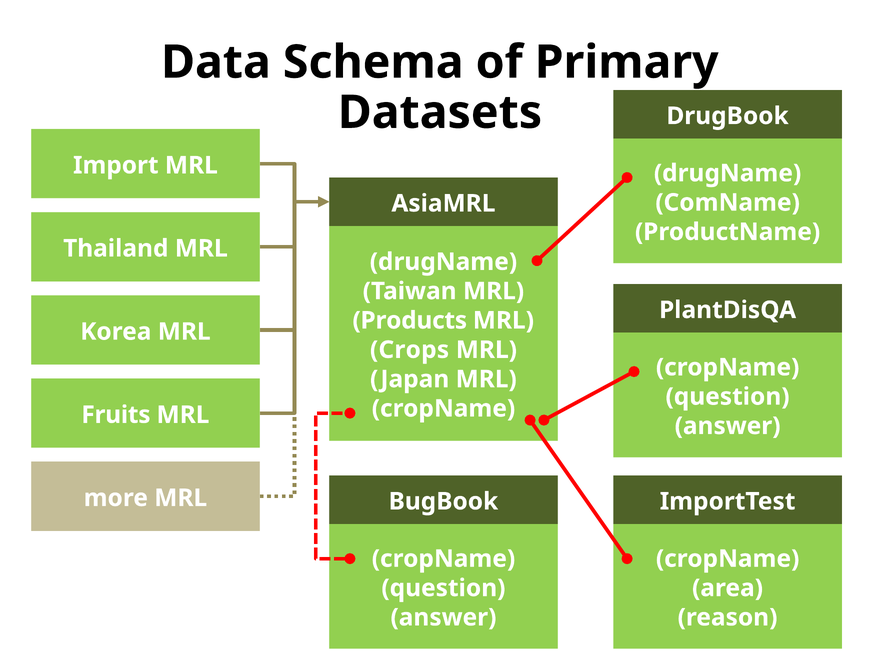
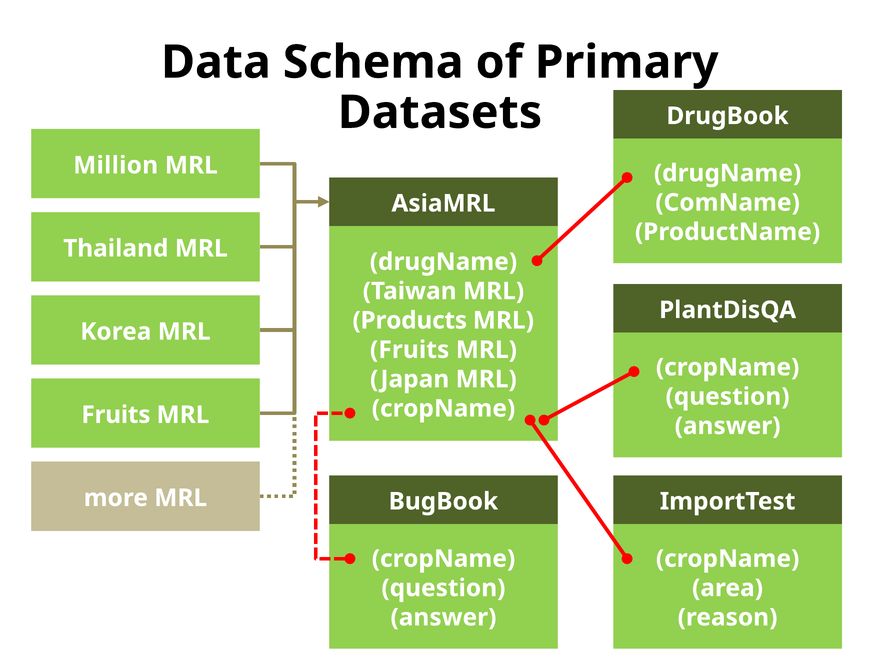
Import: Import -> Million
Crops at (410, 350): Crops -> Fruits
